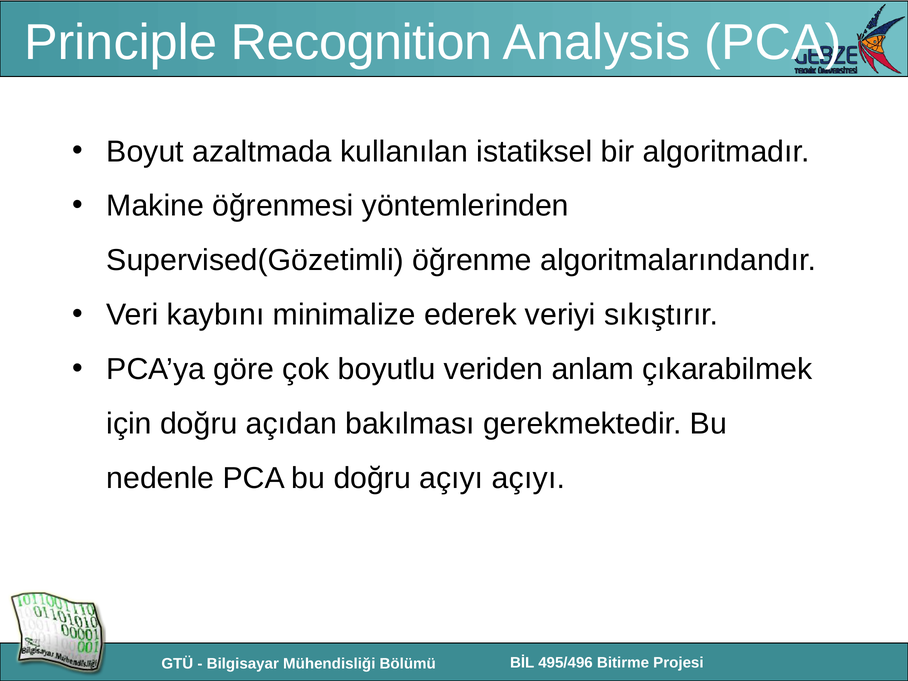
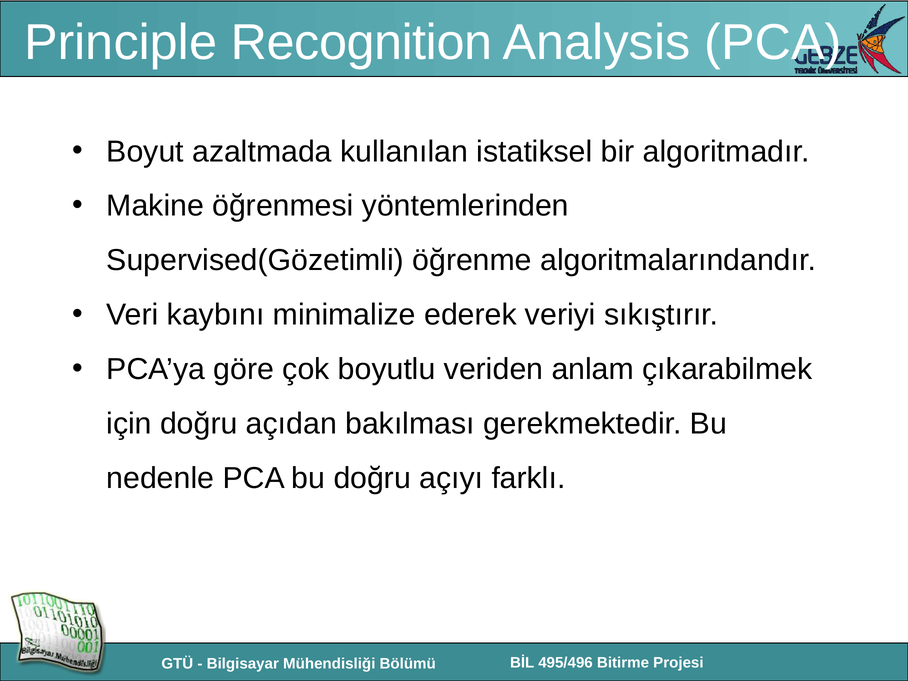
açıyı açıyı: açıyı -> farklı
